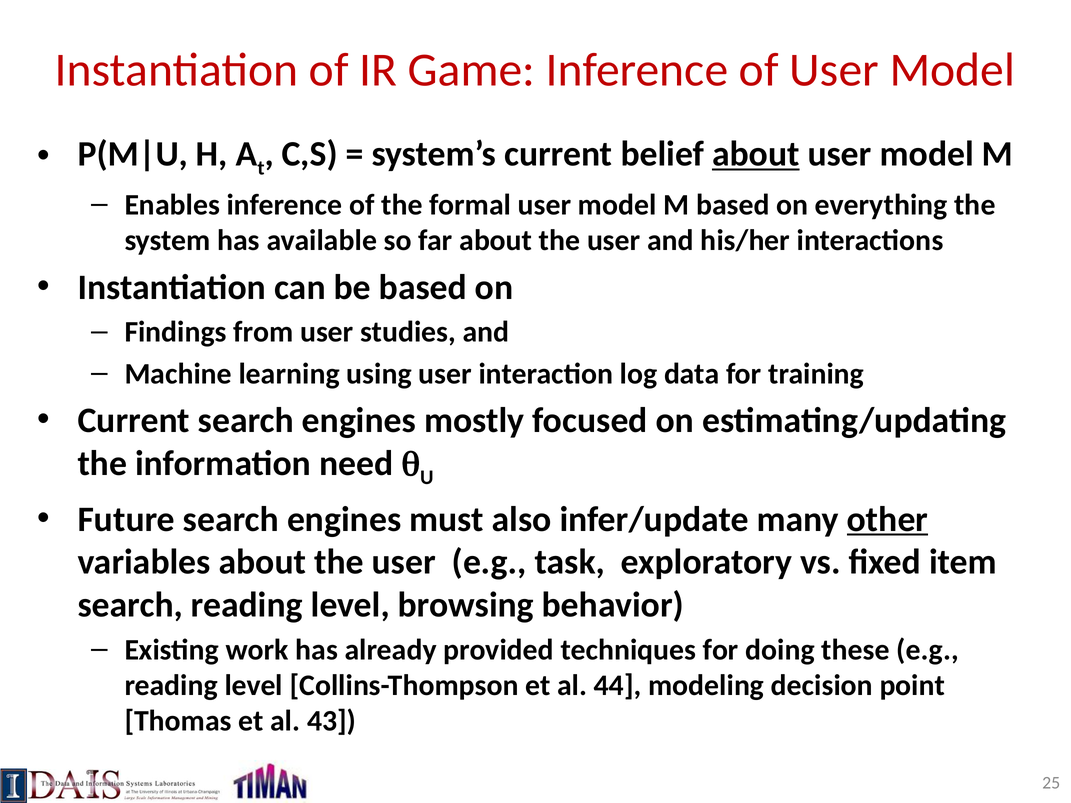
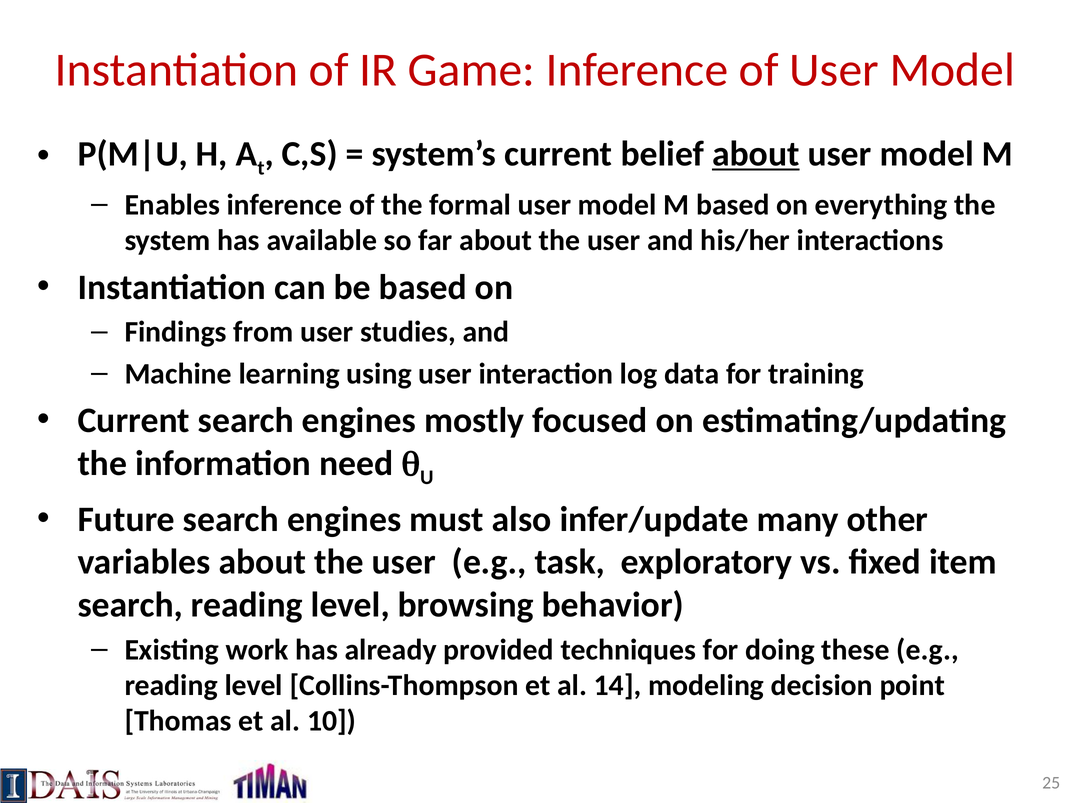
other underline: present -> none
44: 44 -> 14
43: 43 -> 10
